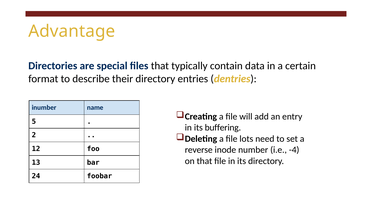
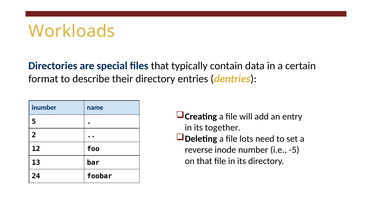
Advantage: Advantage -> Workloads
buffering: buffering -> together
-4: -4 -> -5
